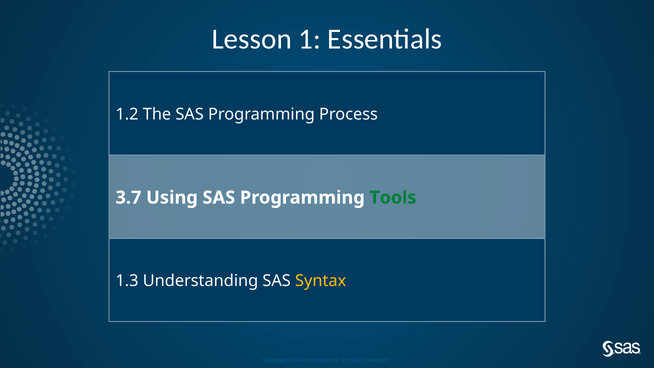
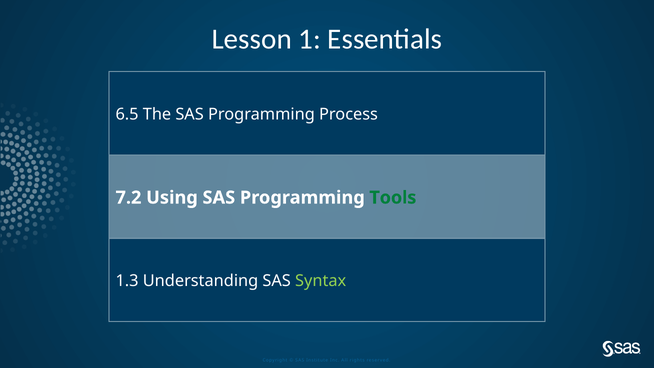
1.2: 1.2 -> 6.5
3.7: 3.7 -> 7.2
Syntax colour: yellow -> light green
